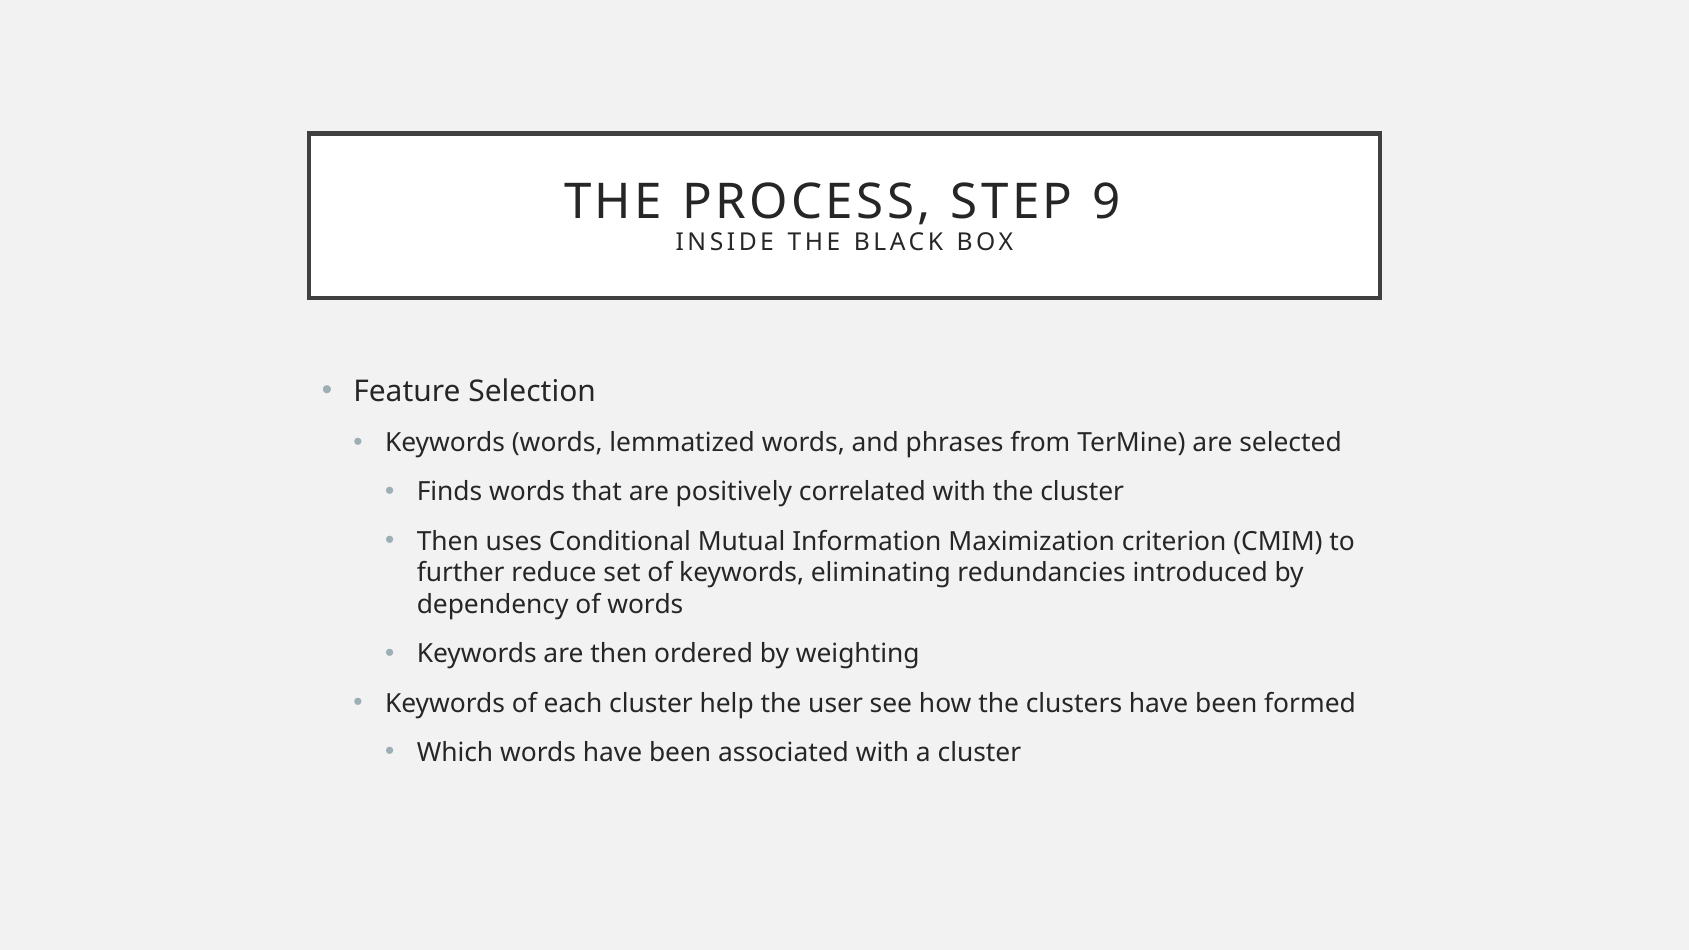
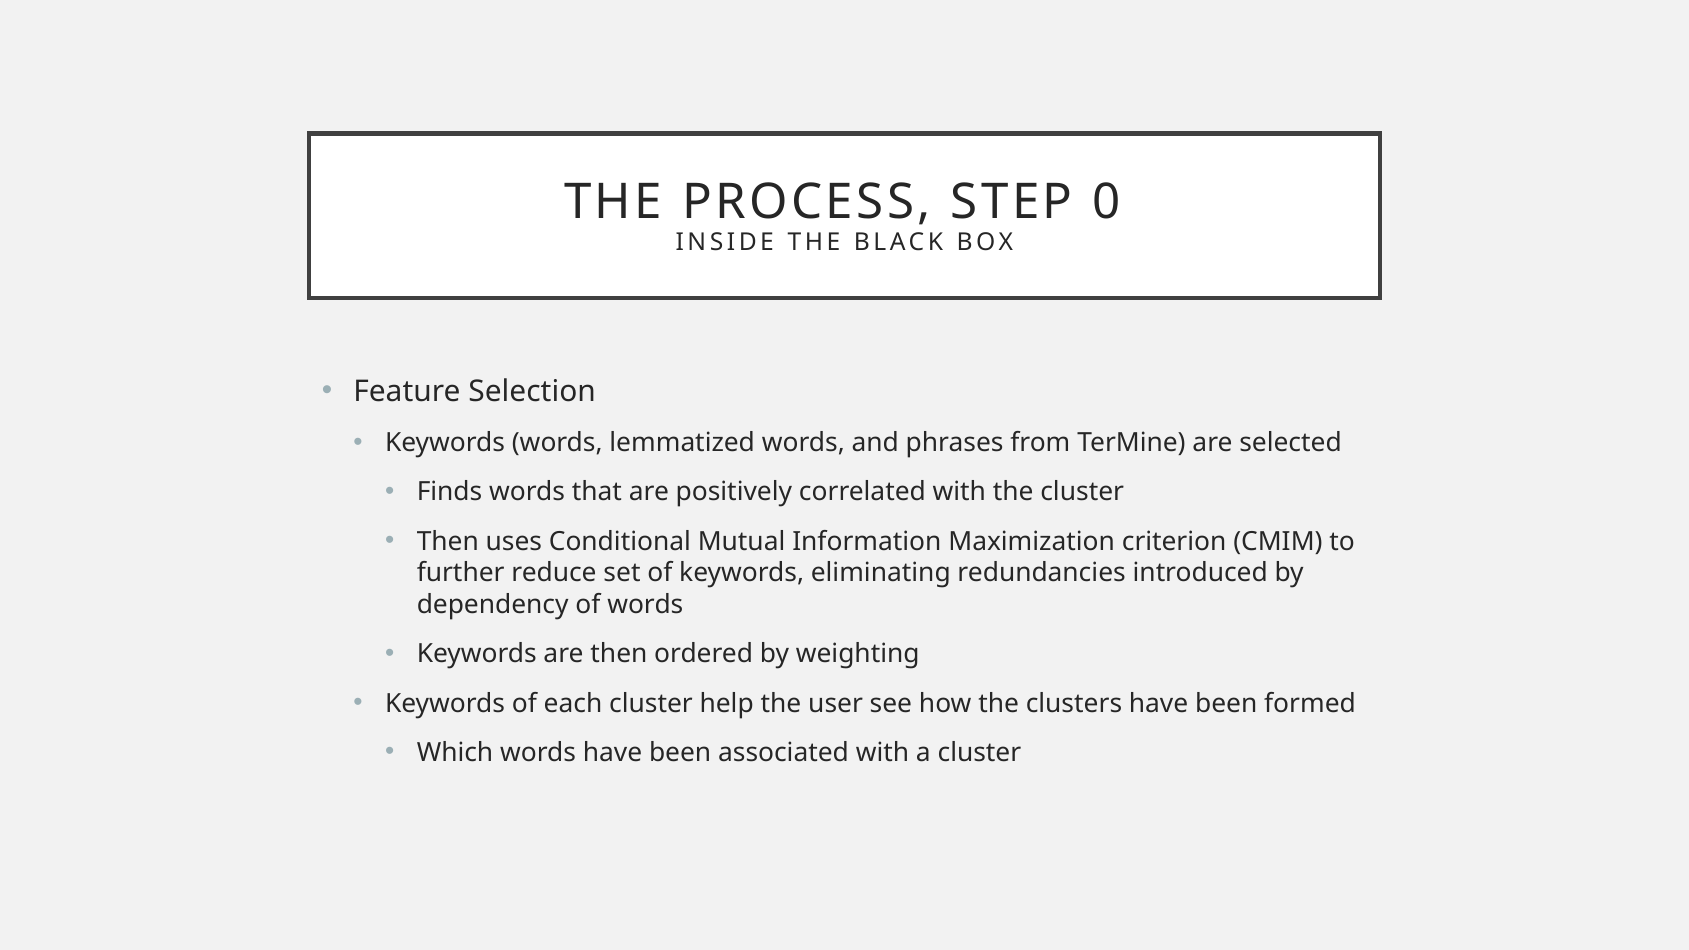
9: 9 -> 0
